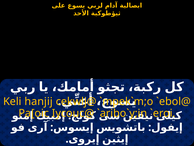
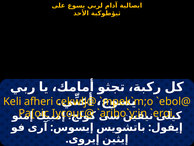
hanjij: hanjij -> afheri
